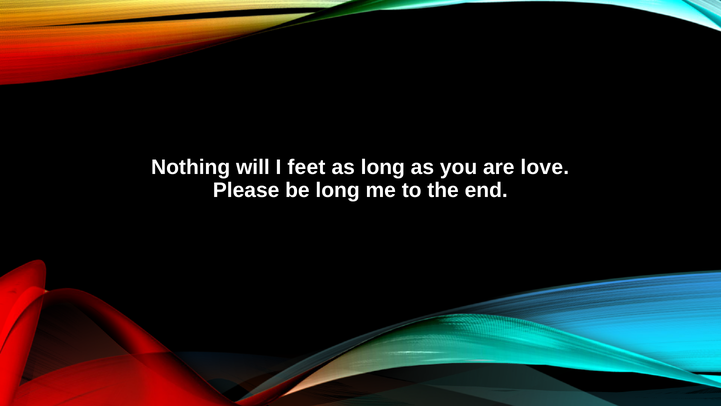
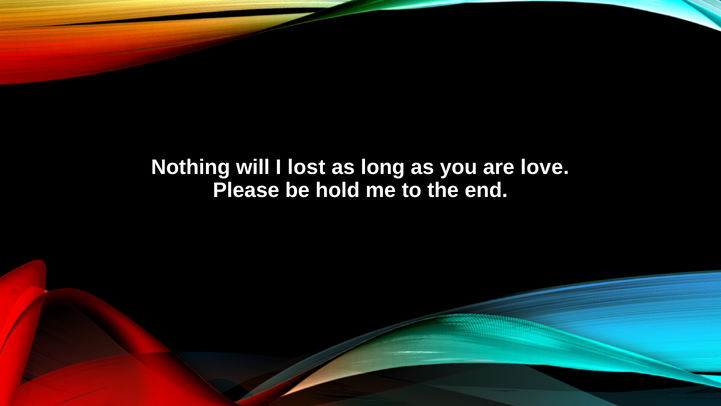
feet: feet -> lost
be long: long -> hold
